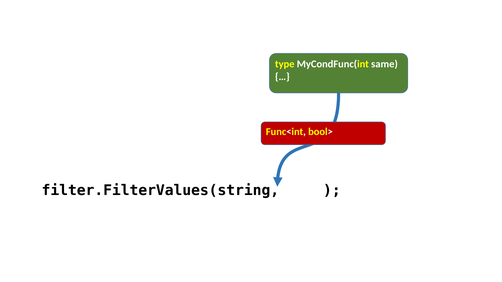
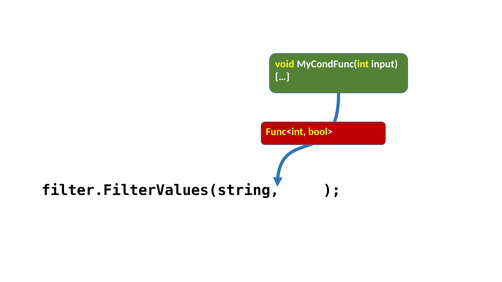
type: type -> void
same: same -> input
